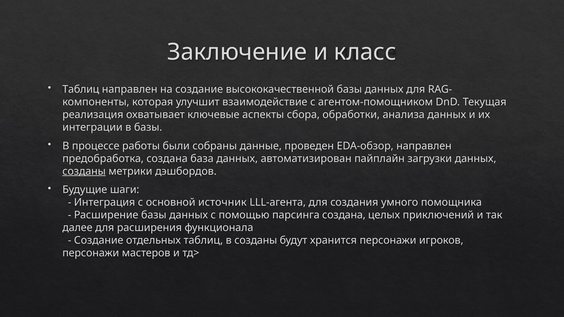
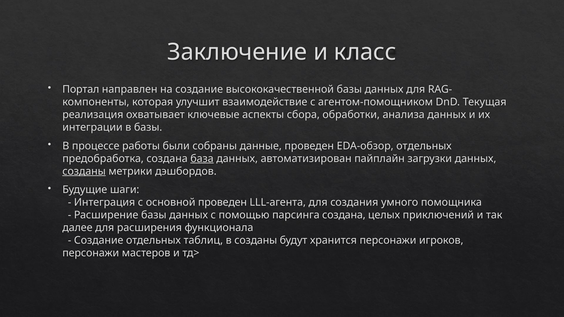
Таблиц at (81, 89): Таблиц -> Портал
EDA-обзор направлен: направлен -> отдельных
база underline: none -> present
основной источник: источник -> проведен
